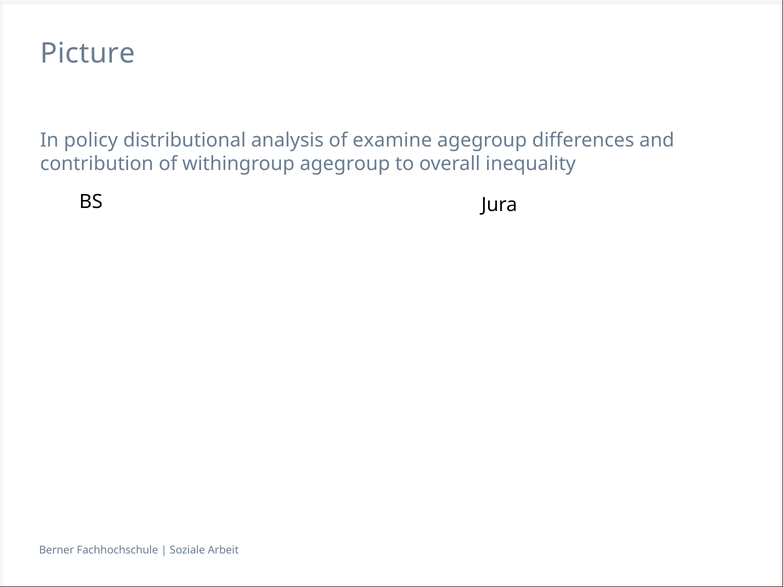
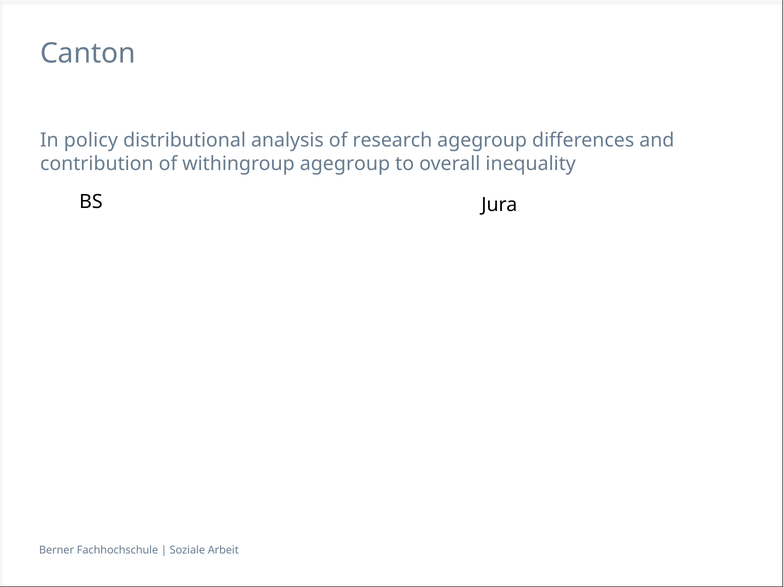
Picture: Picture -> Canton
examine: examine -> research
